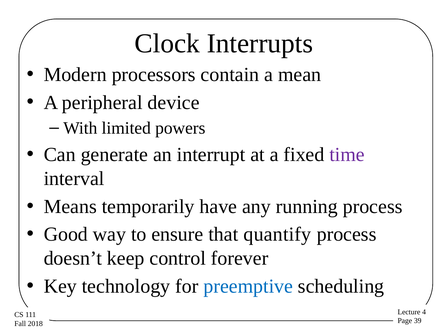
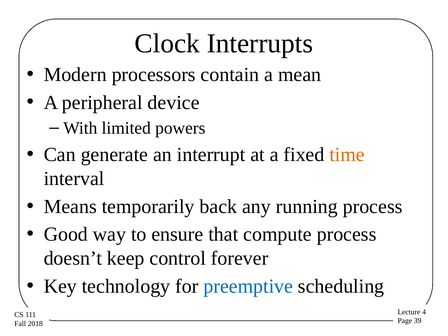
time colour: purple -> orange
have: have -> back
quantify: quantify -> compute
